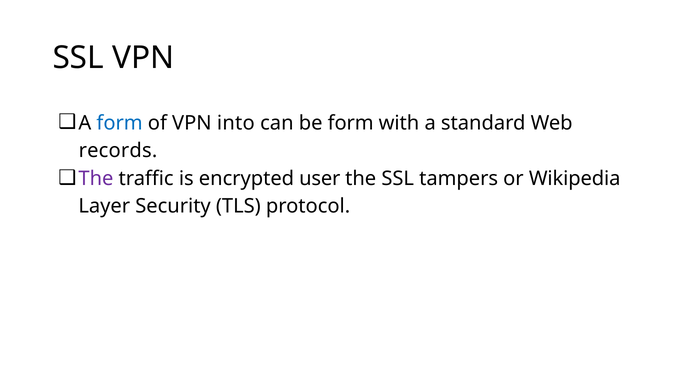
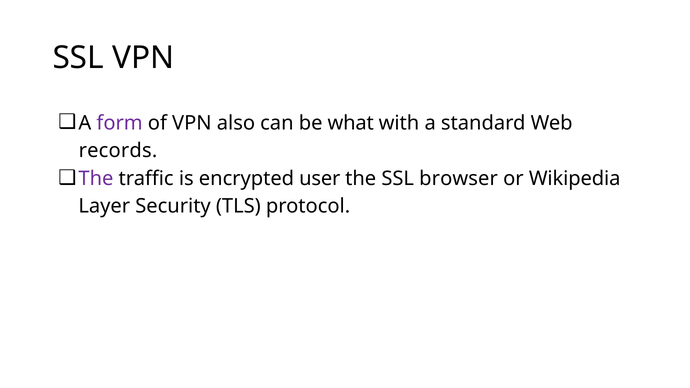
form at (120, 123) colour: blue -> purple
into: into -> also
be form: form -> what
tampers: tampers -> browser
